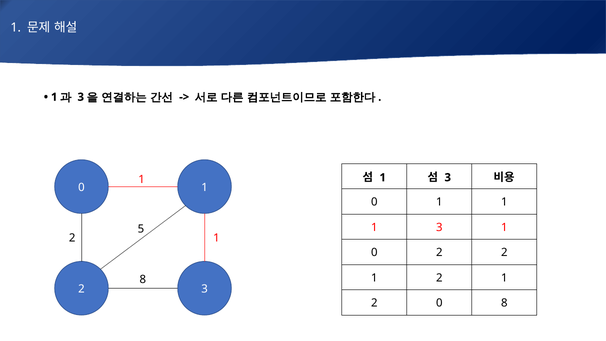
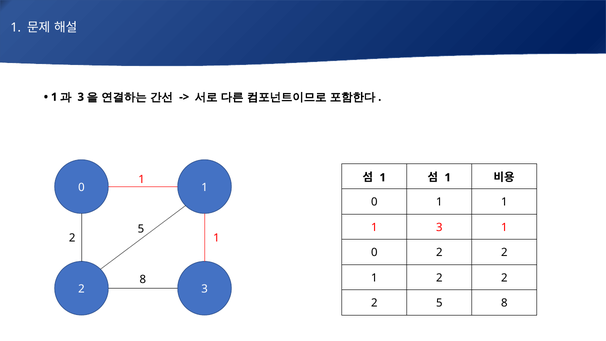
3 at (448, 177): 3 -> 1
1 2 1: 1 -> 2
2 0: 0 -> 5
